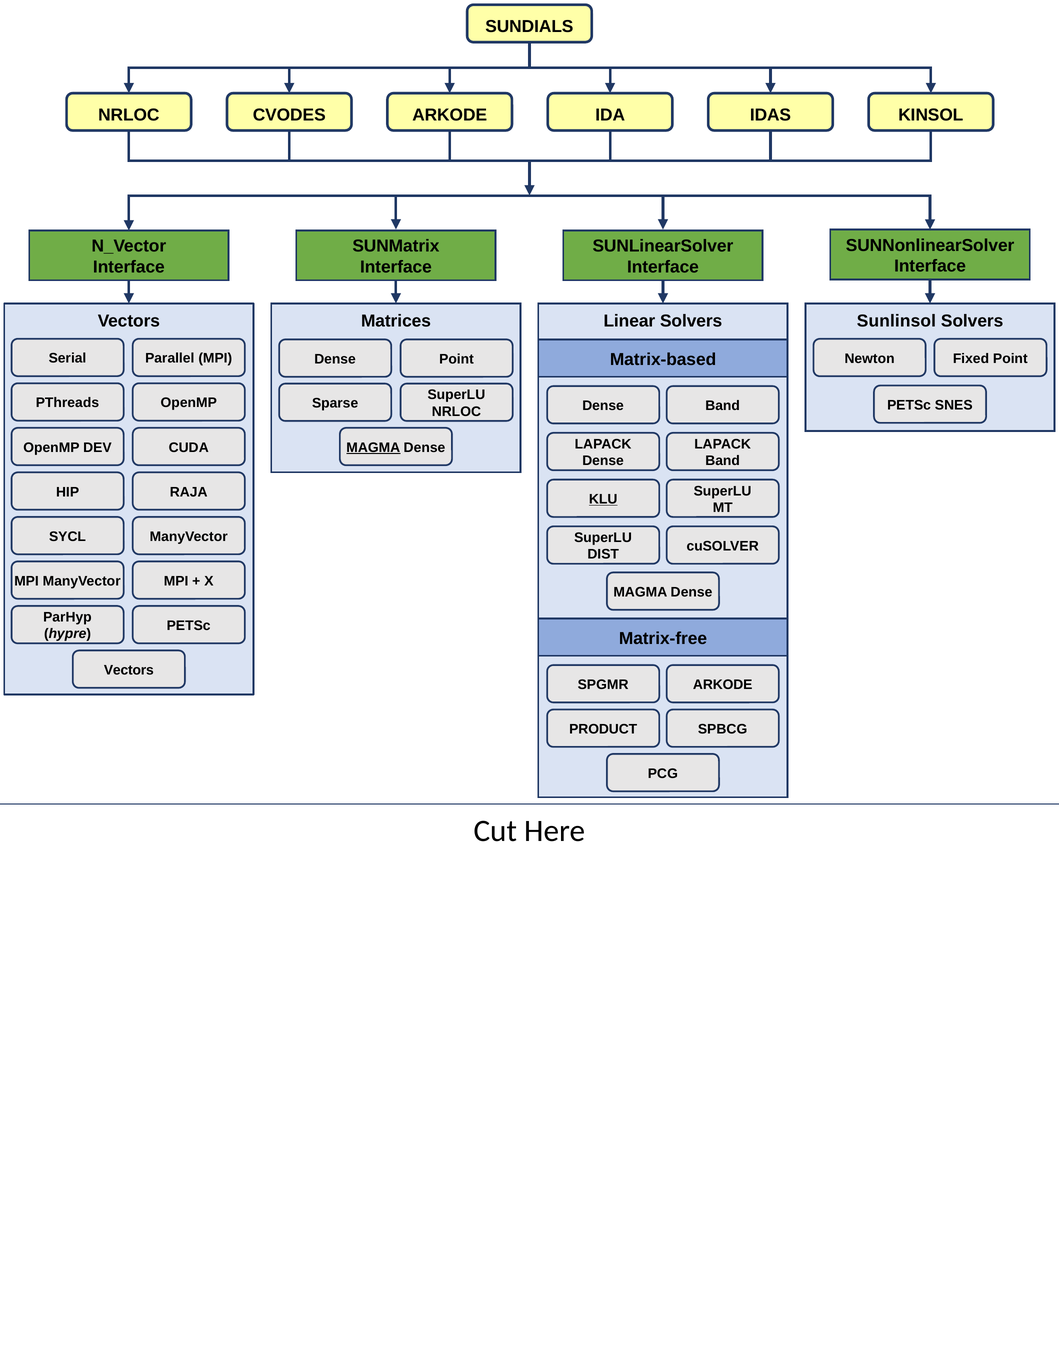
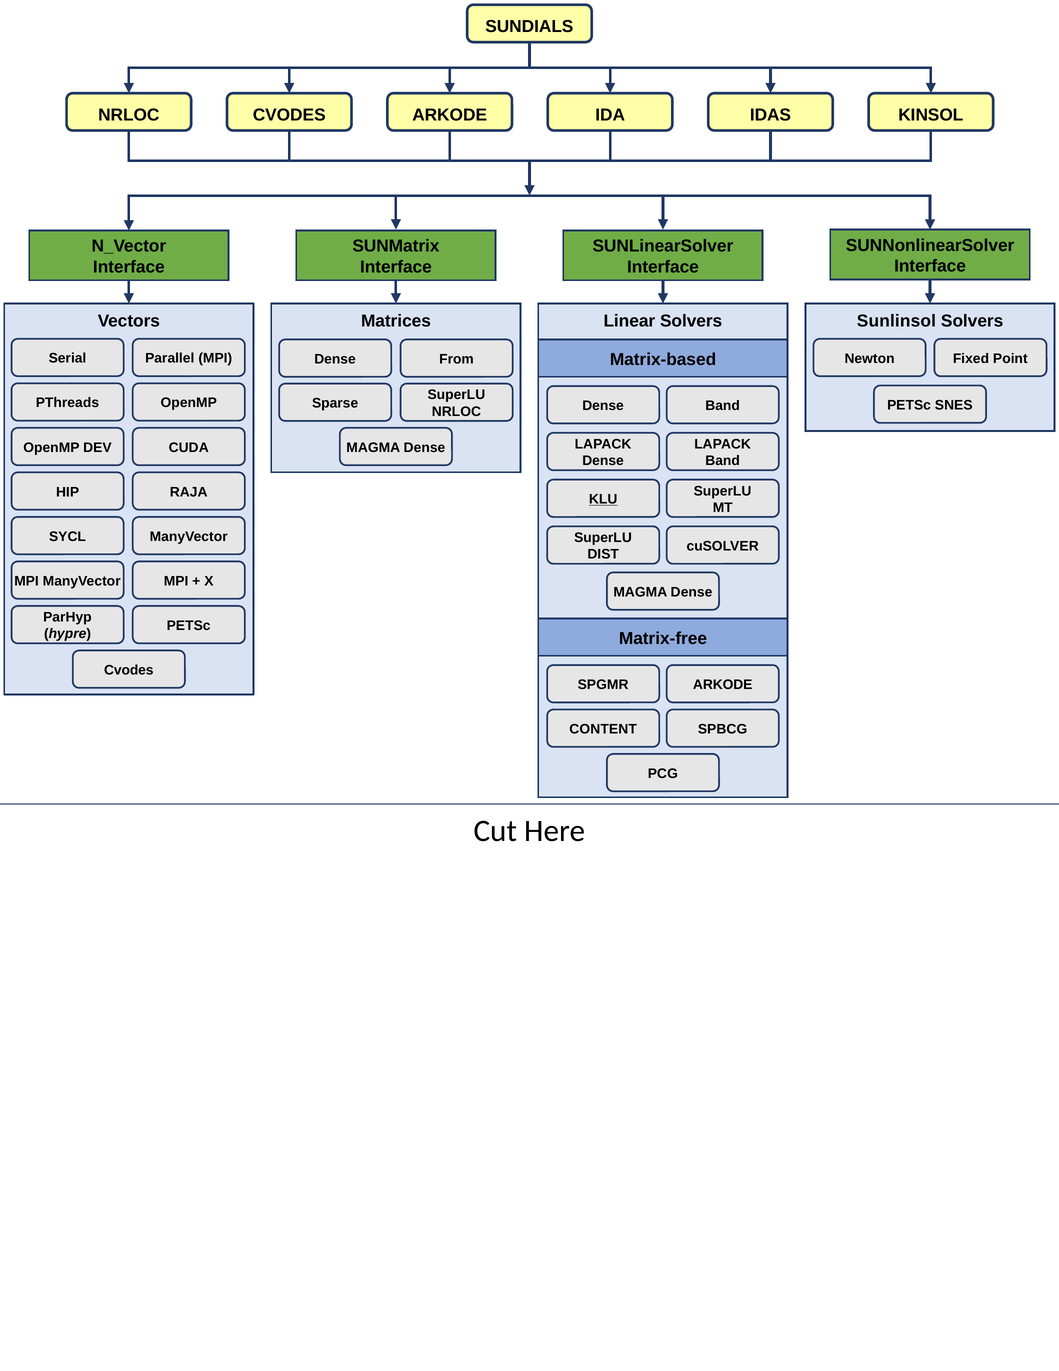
Dense Point: Point -> From
MAGMA at (373, 447) underline: present -> none
Vectors at (129, 670): Vectors -> Cvodes
PRODUCT: PRODUCT -> CONTENT
